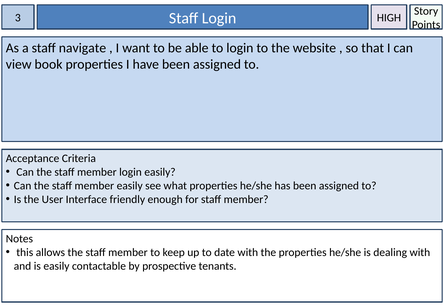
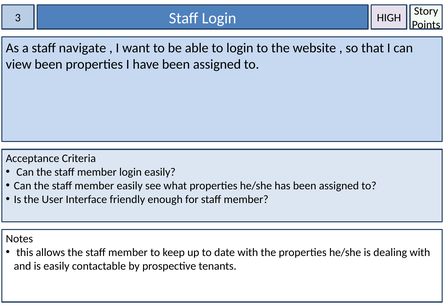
view book: book -> been
